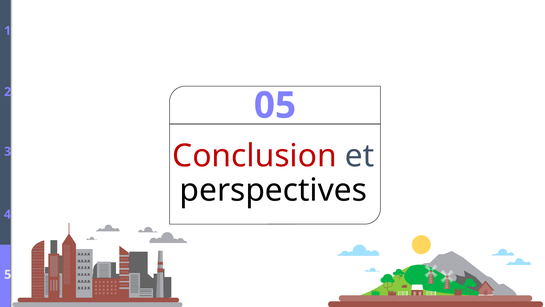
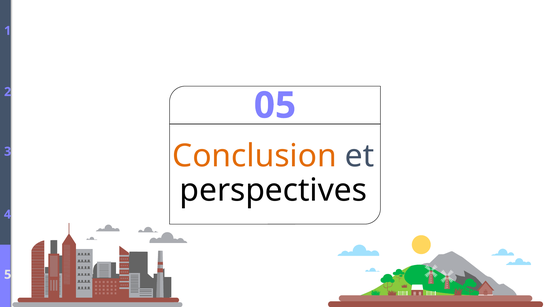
Conclusion colour: red -> orange
